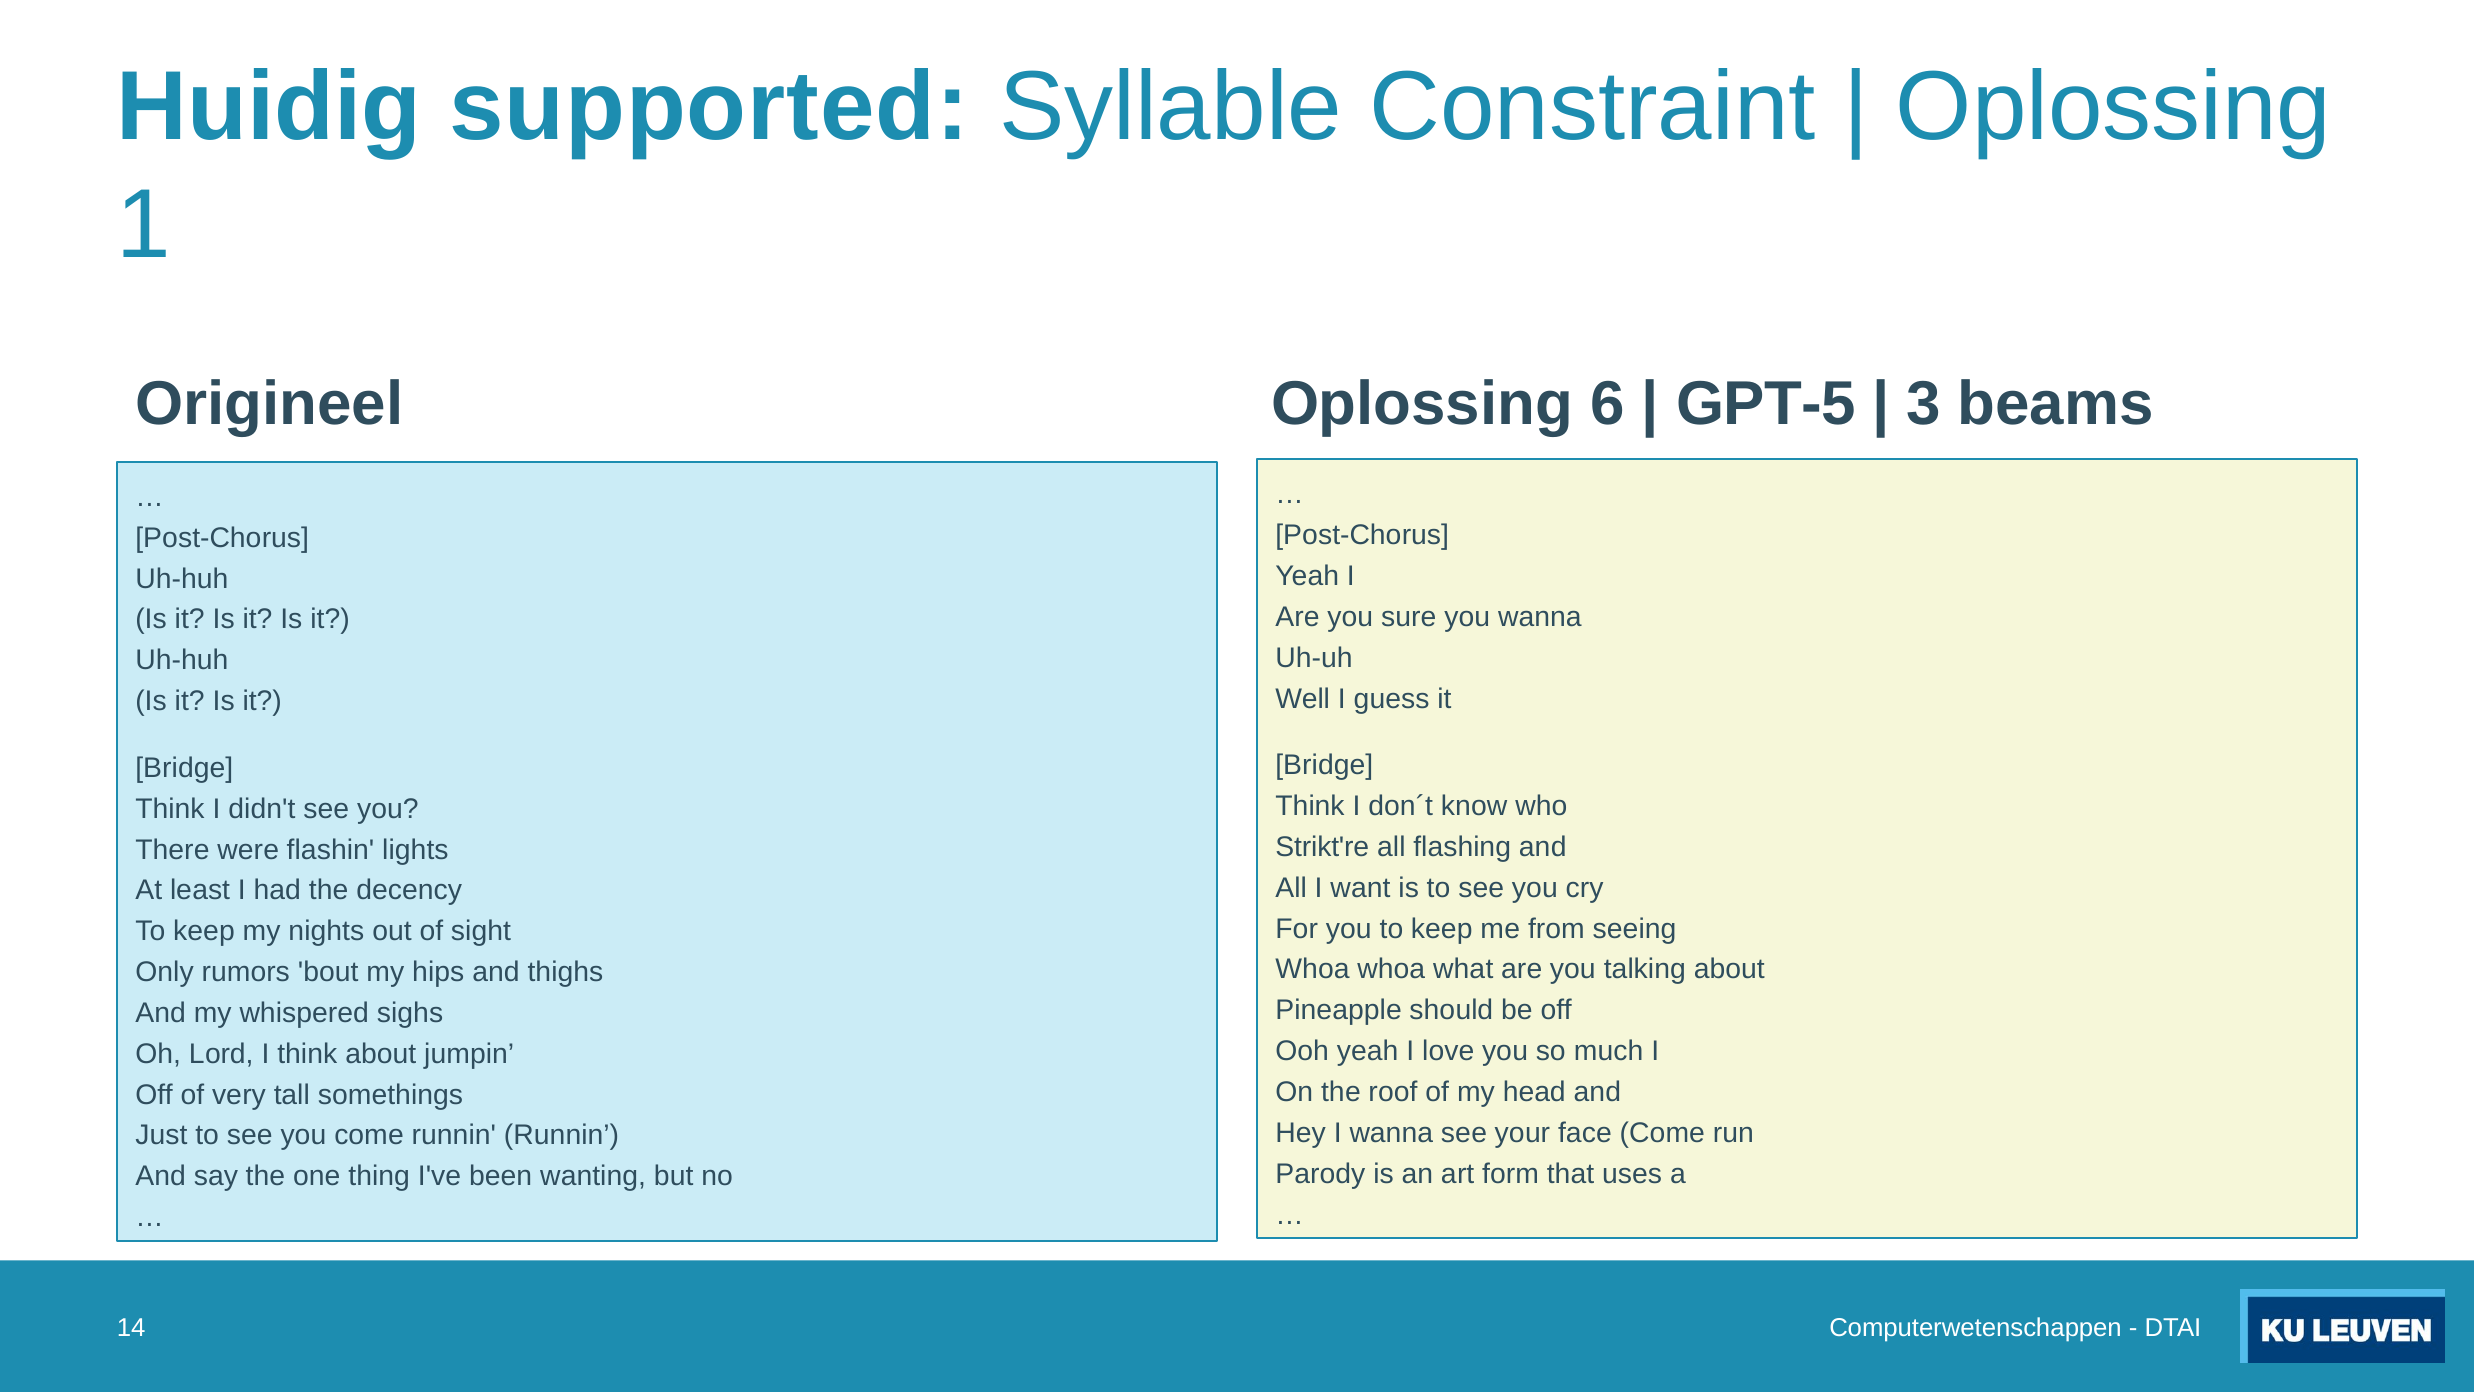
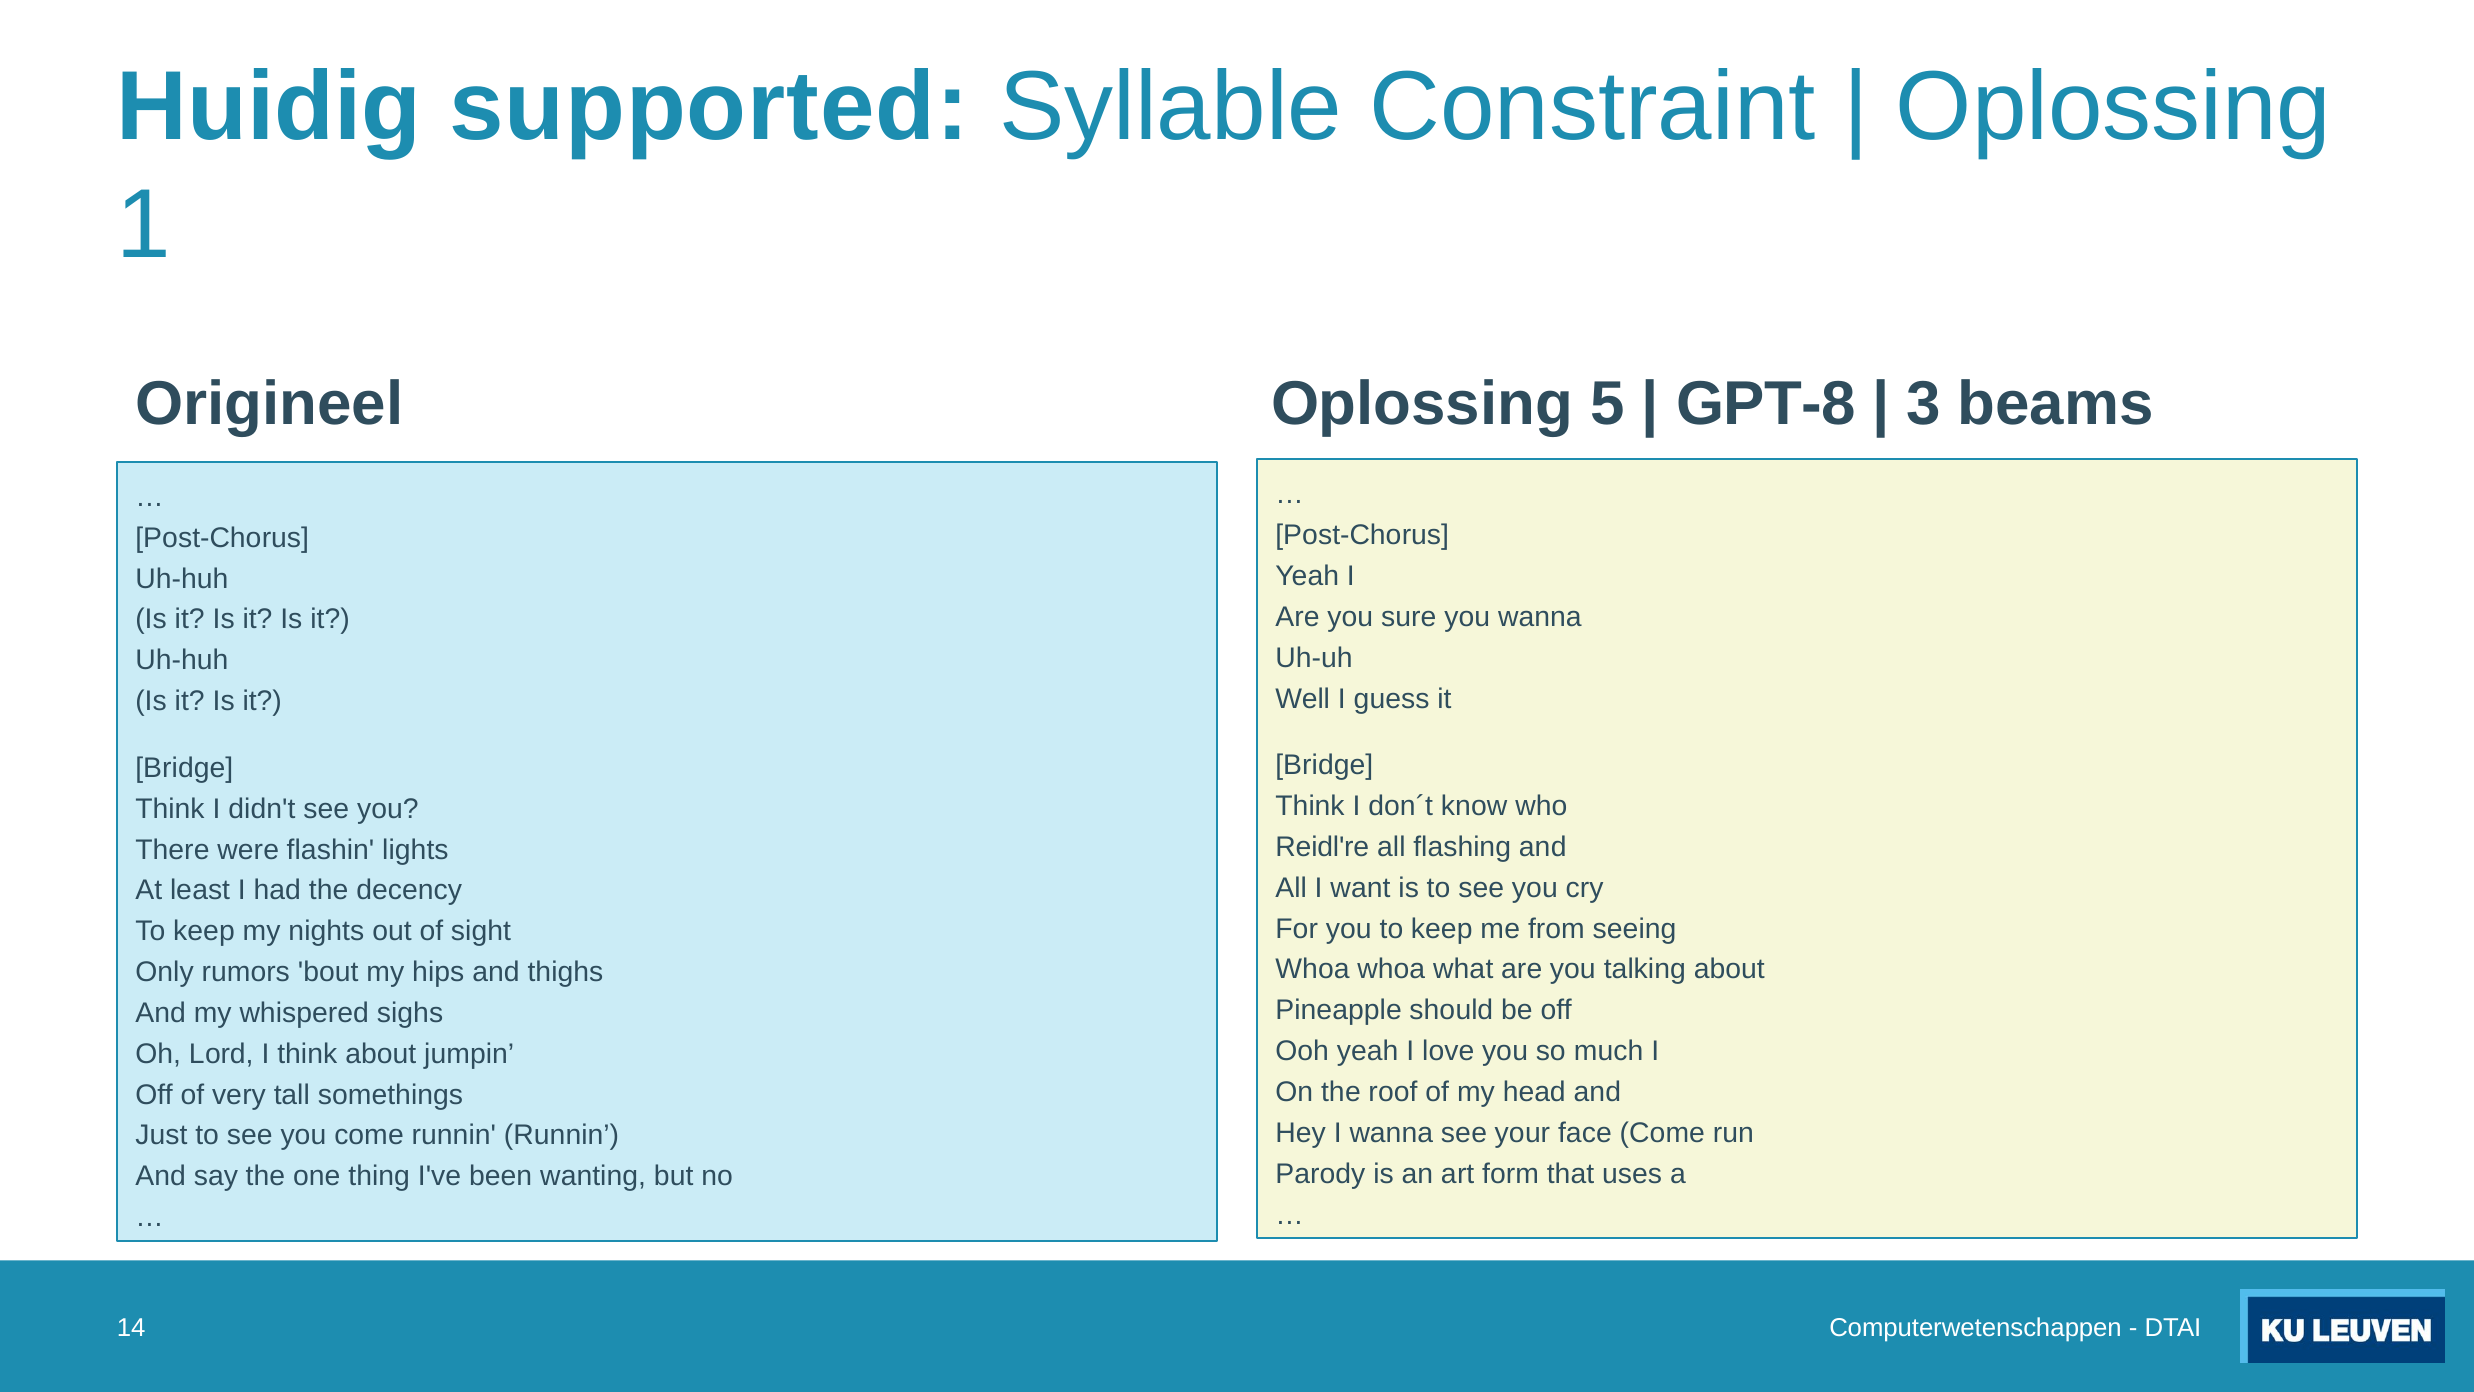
6: 6 -> 5
GPT-5: GPT-5 -> GPT-8
Strikt're: Strikt're -> Reidl're
